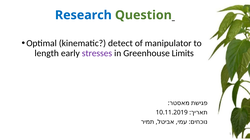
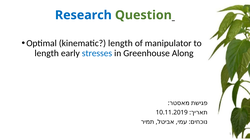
kinematic detect: detect -> length
stresses colour: purple -> blue
Limits: Limits -> Along
